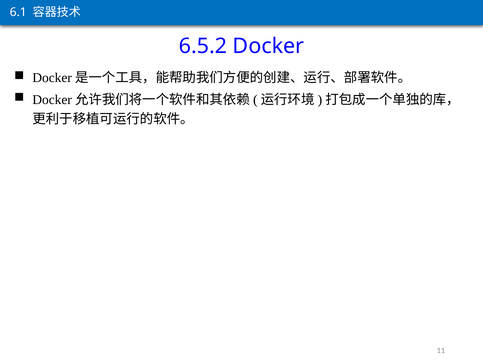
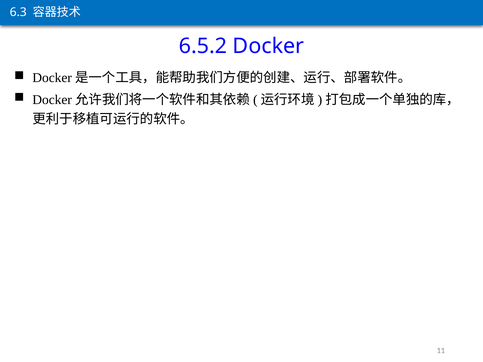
6.1: 6.1 -> 6.3
